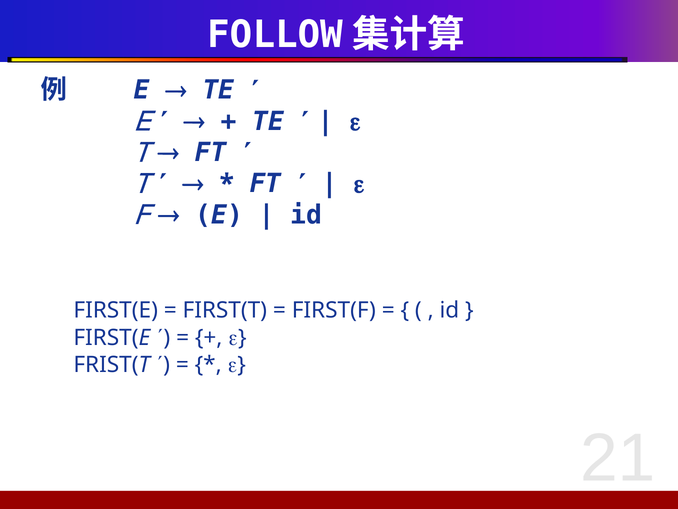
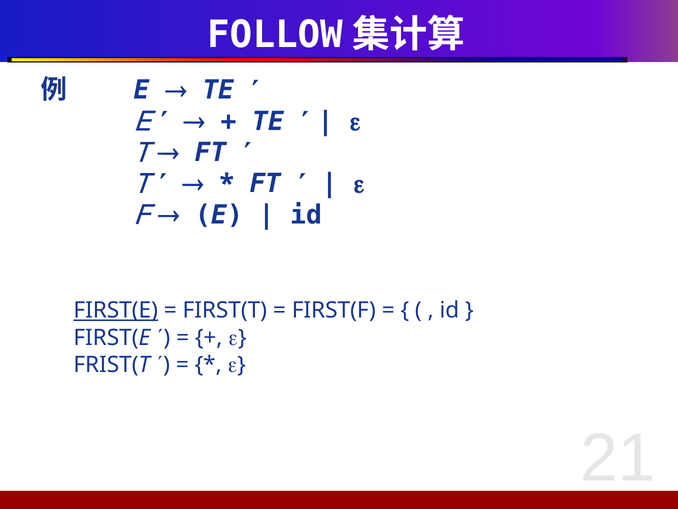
FIRST(E at (116, 310) underline: none -> present
